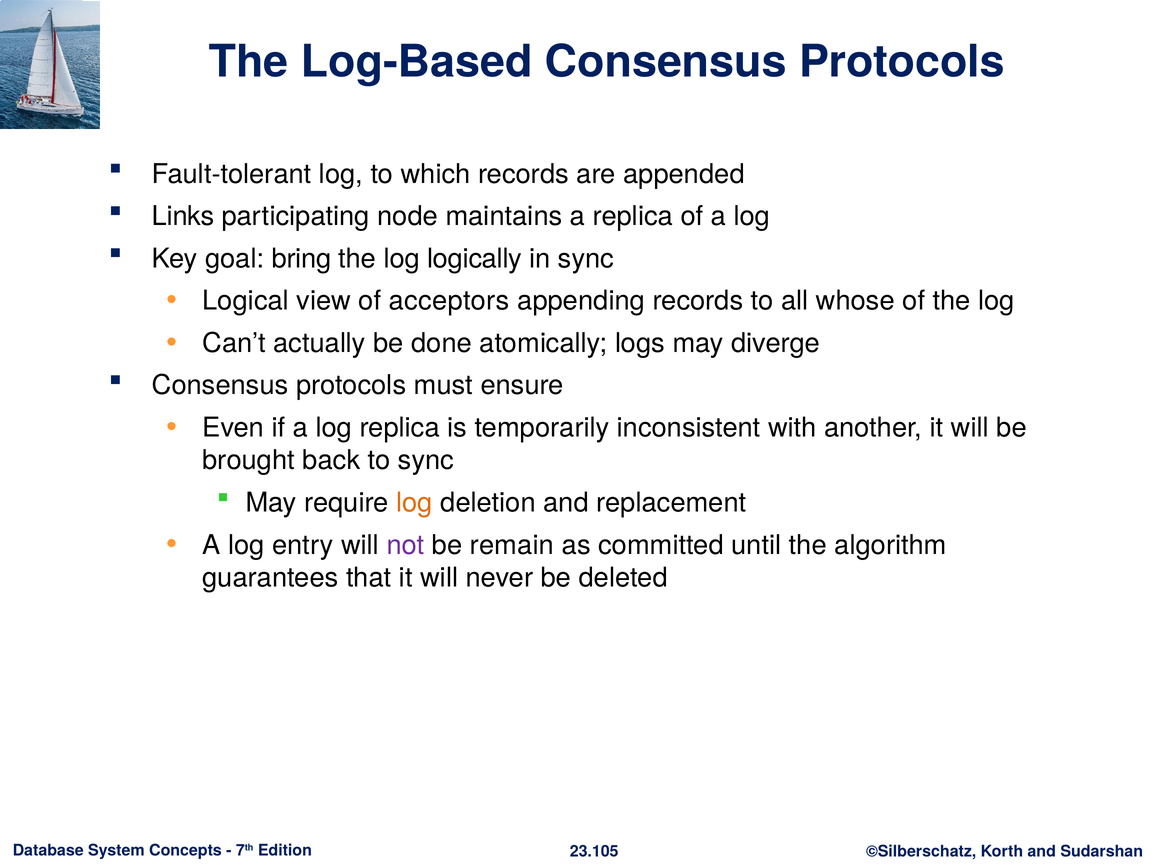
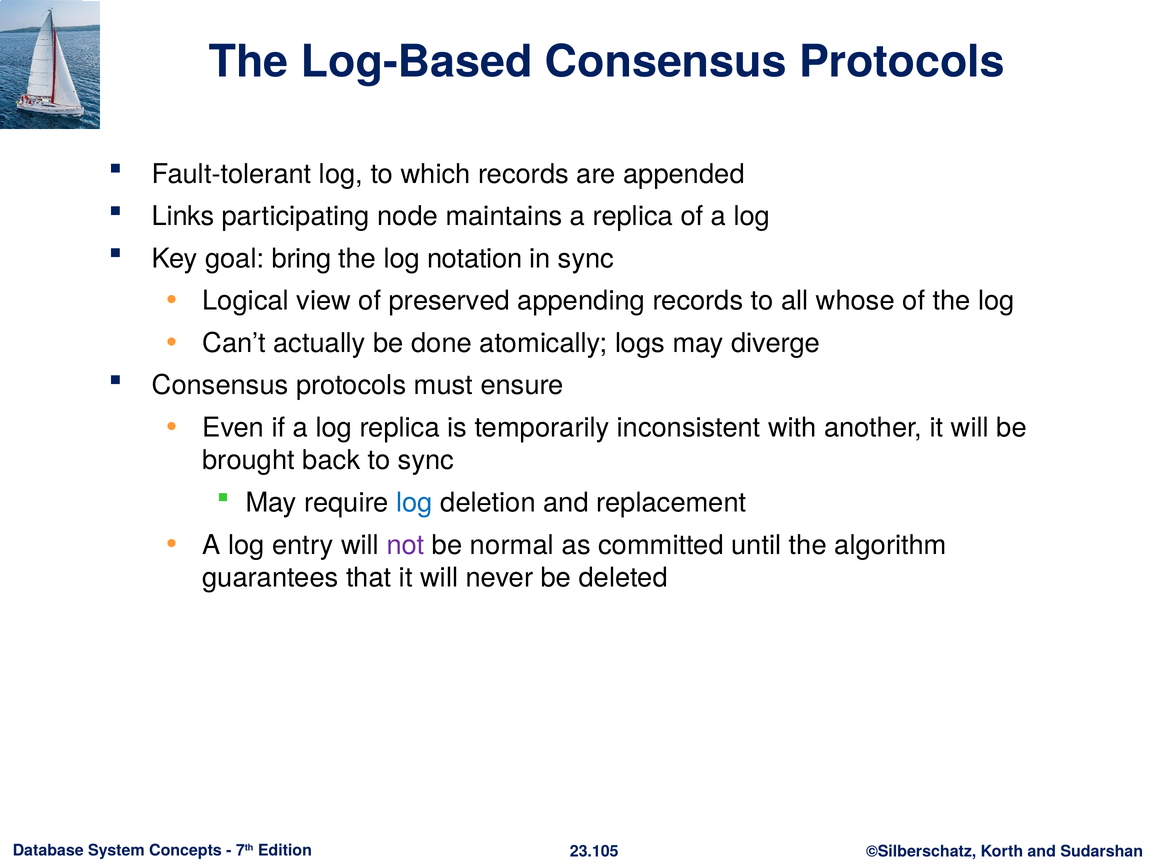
logically: logically -> notation
acceptors: acceptors -> preserved
log at (414, 503) colour: orange -> blue
remain: remain -> normal
